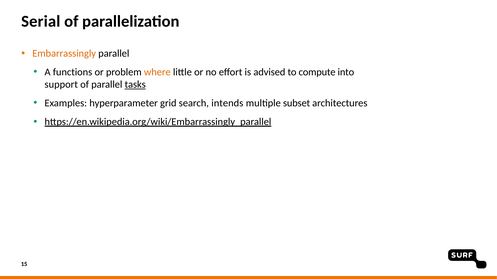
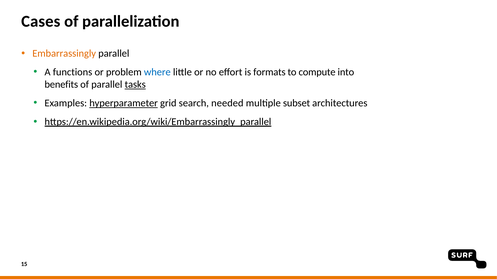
Serial: Serial -> Cases
where colour: orange -> blue
advised: advised -> formats
support: support -> benefits
hyperparameter underline: none -> present
intends: intends -> needed
